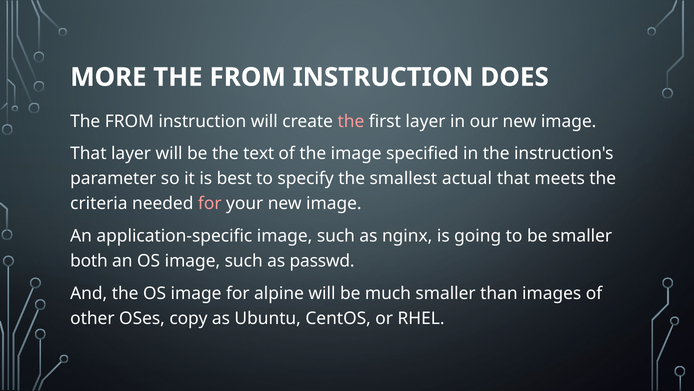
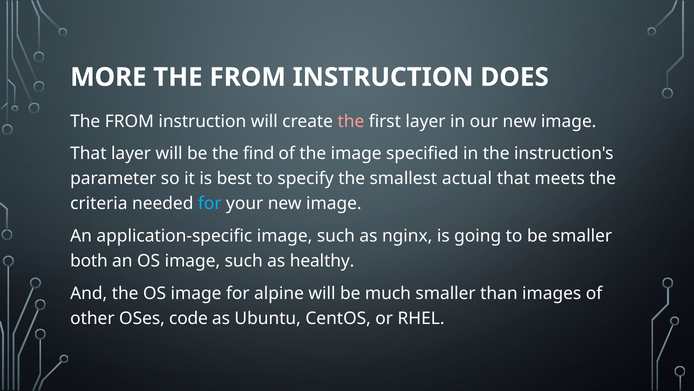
text: text -> find
for at (210, 203) colour: pink -> light blue
passwd: passwd -> healthy
copy: copy -> code
